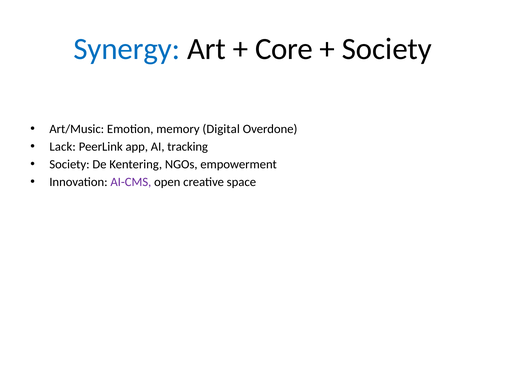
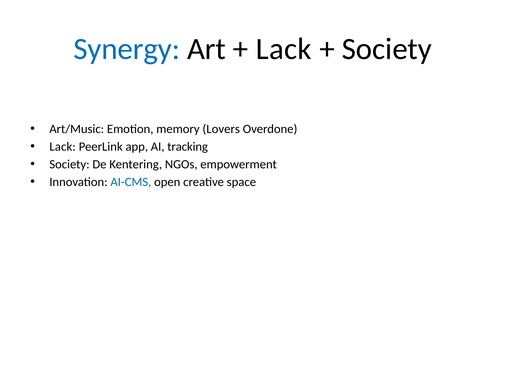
Core at (284, 49): Core -> Lack
Digital: Digital -> Lovers
AI-CMS colour: purple -> blue
